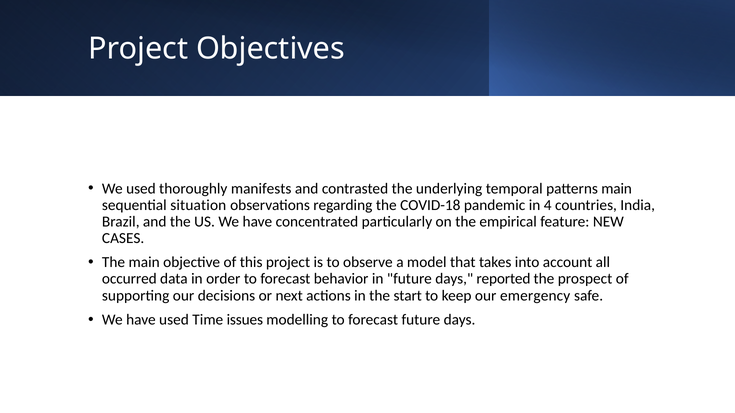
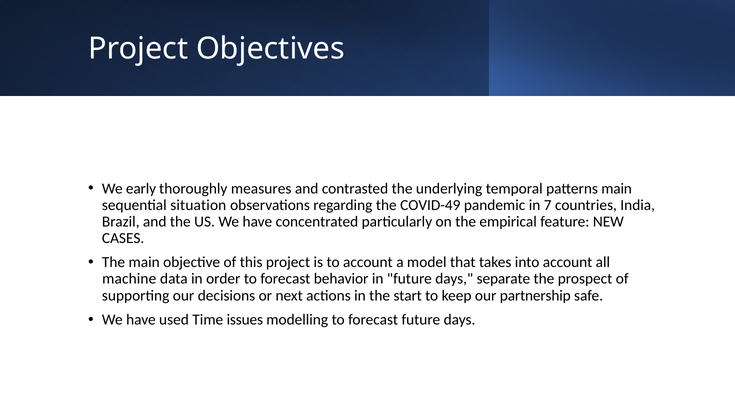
We used: used -> early
manifests: manifests -> measures
COVID-18: COVID-18 -> COVID-49
4: 4 -> 7
to observe: observe -> account
occurred: occurred -> machine
reported: reported -> separate
emergency: emergency -> partnership
